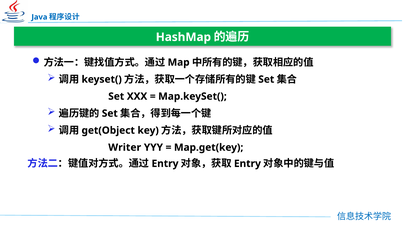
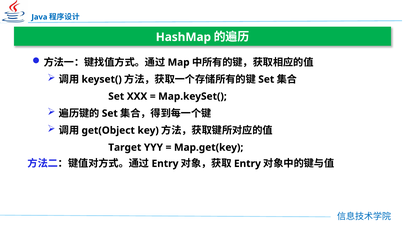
Writer: Writer -> Target
